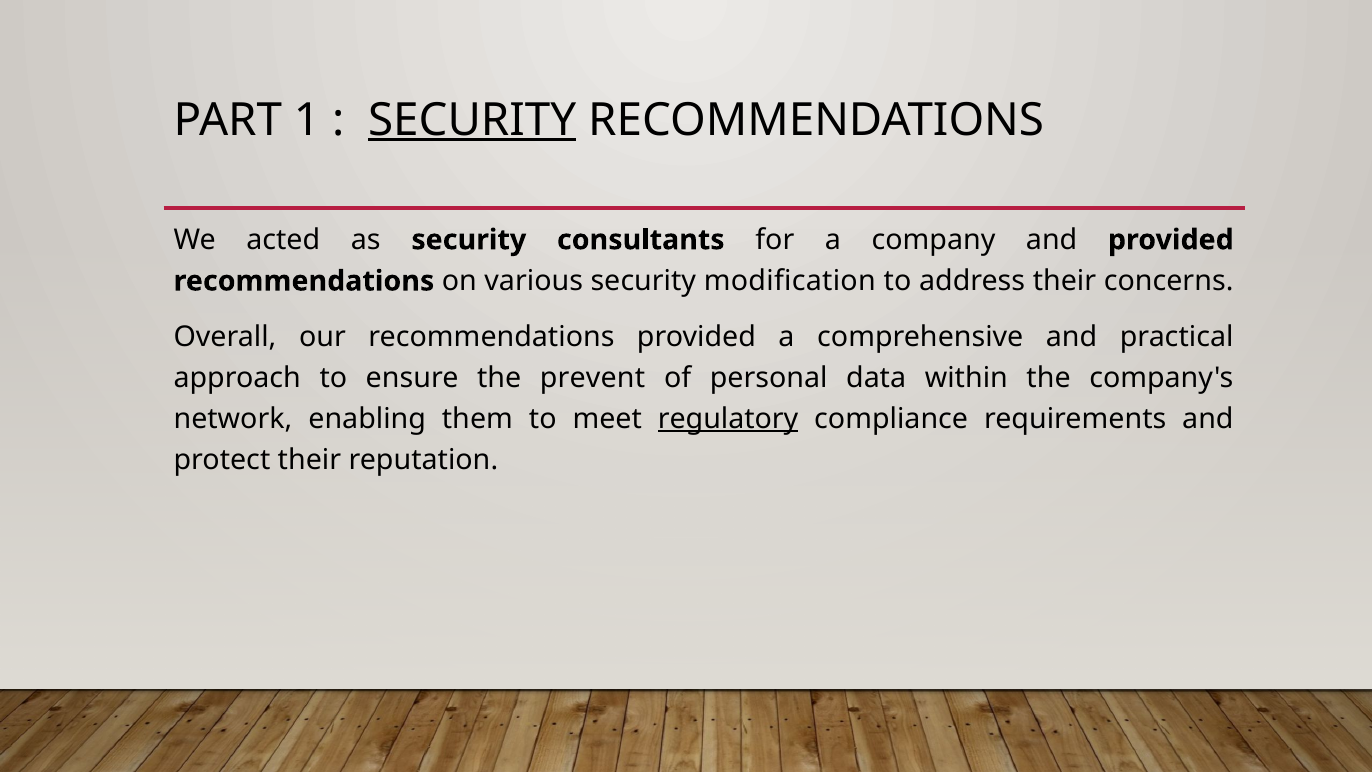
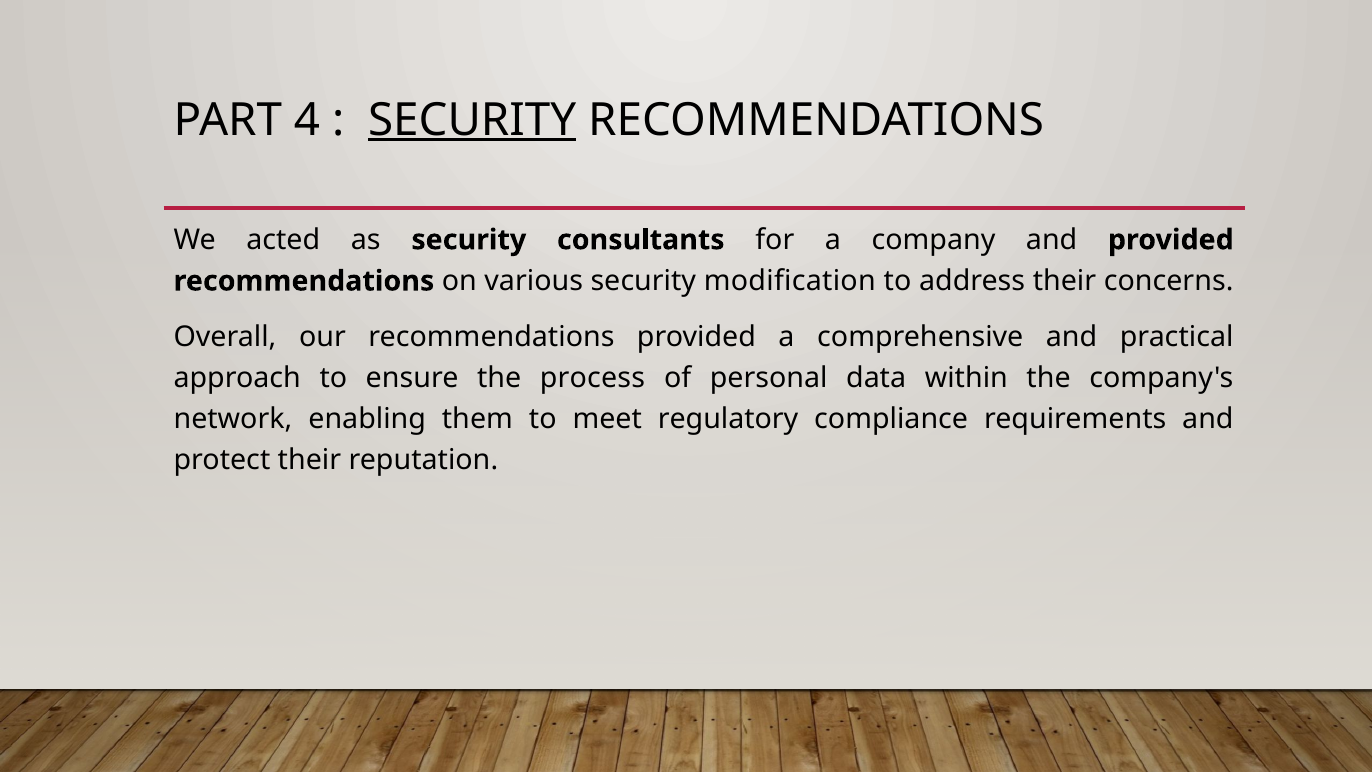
1: 1 -> 4
prevent: prevent -> process
regulatory underline: present -> none
